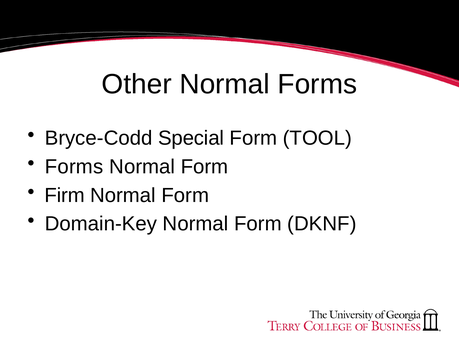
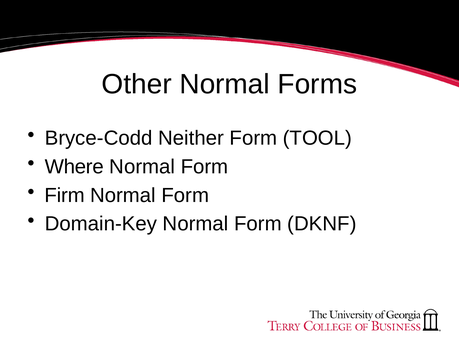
Special: Special -> Neither
Forms at (74, 167): Forms -> Where
